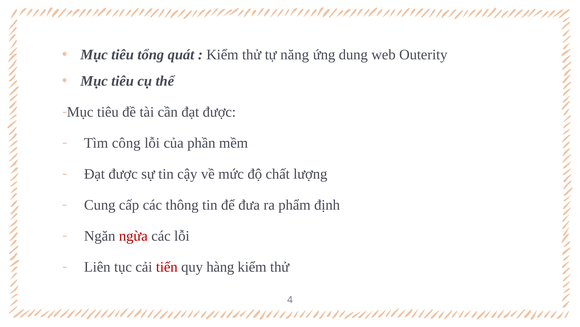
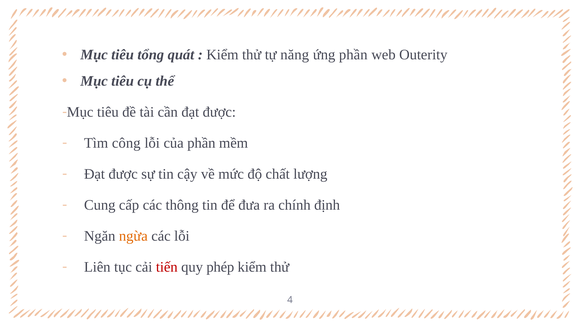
ứng dung: dung -> phần
phẩm: phẩm -> chính
ngừa colour: red -> orange
hàng: hàng -> phép
